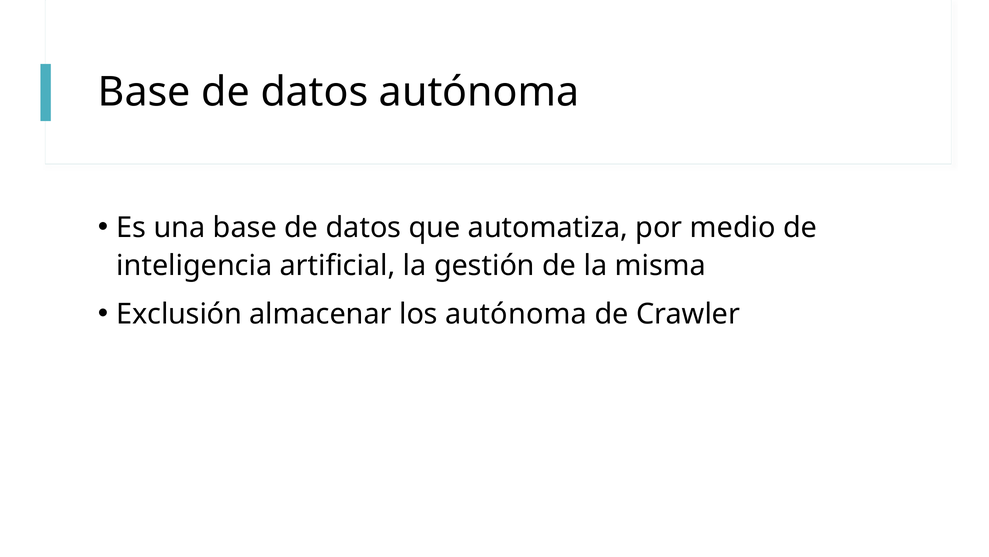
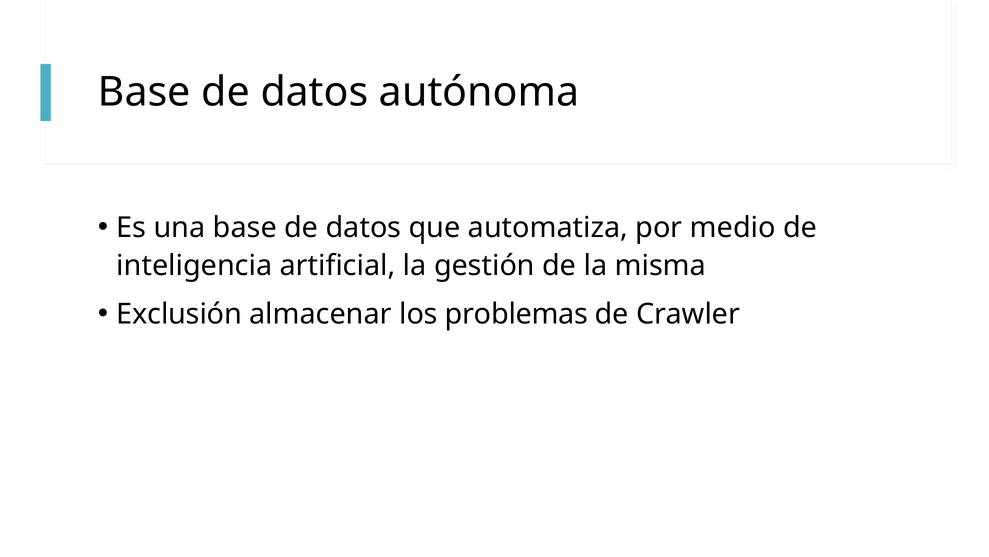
los autónoma: autónoma -> problemas
